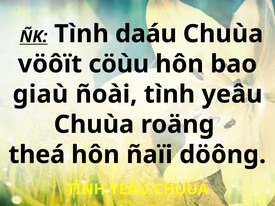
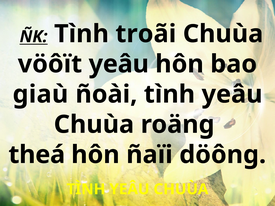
daáu: daáu -> troãi
vöôït cöùu: cöùu -> yeâu
